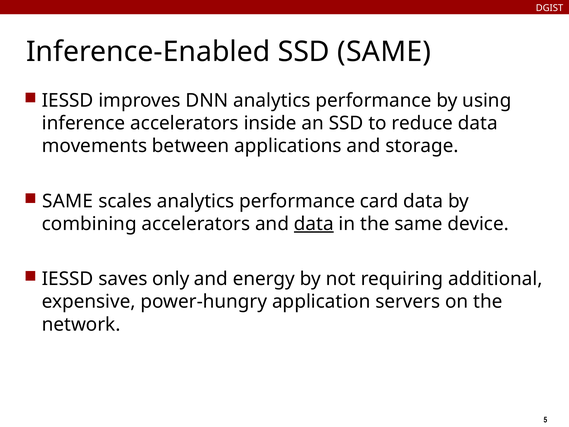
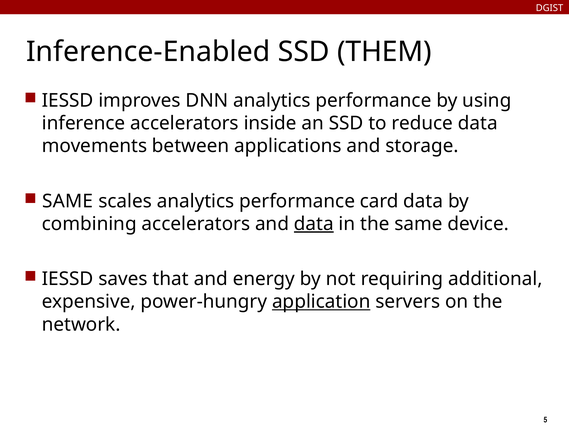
SSD SAME: SAME -> THEM
only: only -> that
application underline: none -> present
